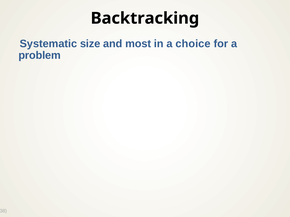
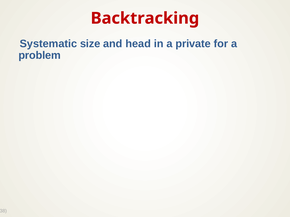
Backtracking colour: black -> red
most: most -> head
choice: choice -> private
